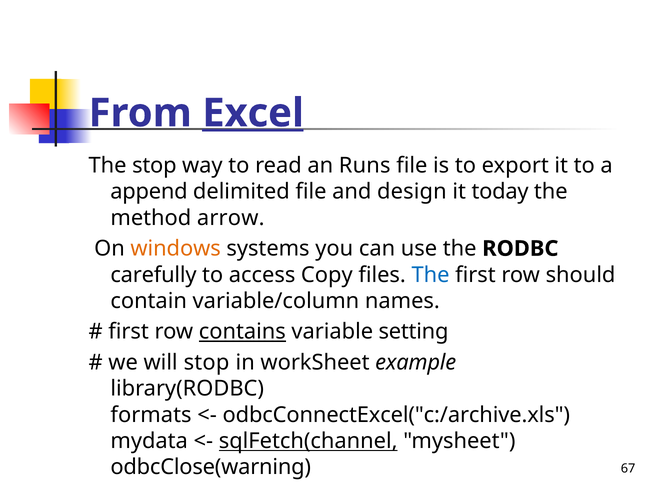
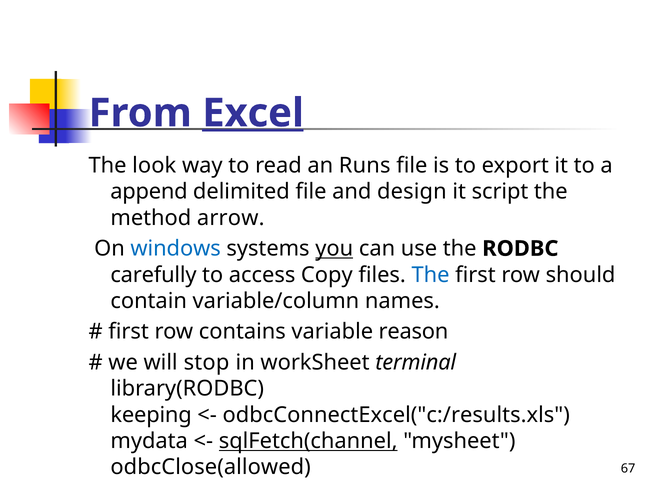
The stop: stop -> look
today: today -> script
windows colour: orange -> blue
you underline: none -> present
contains underline: present -> none
setting: setting -> reason
example: example -> terminal
formats: formats -> keeping
odbcConnectExcel("c:/archive.xls: odbcConnectExcel("c:/archive.xls -> odbcConnectExcel("c:/results.xls
odbcClose(warning: odbcClose(warning -> odbcClose(allowed
